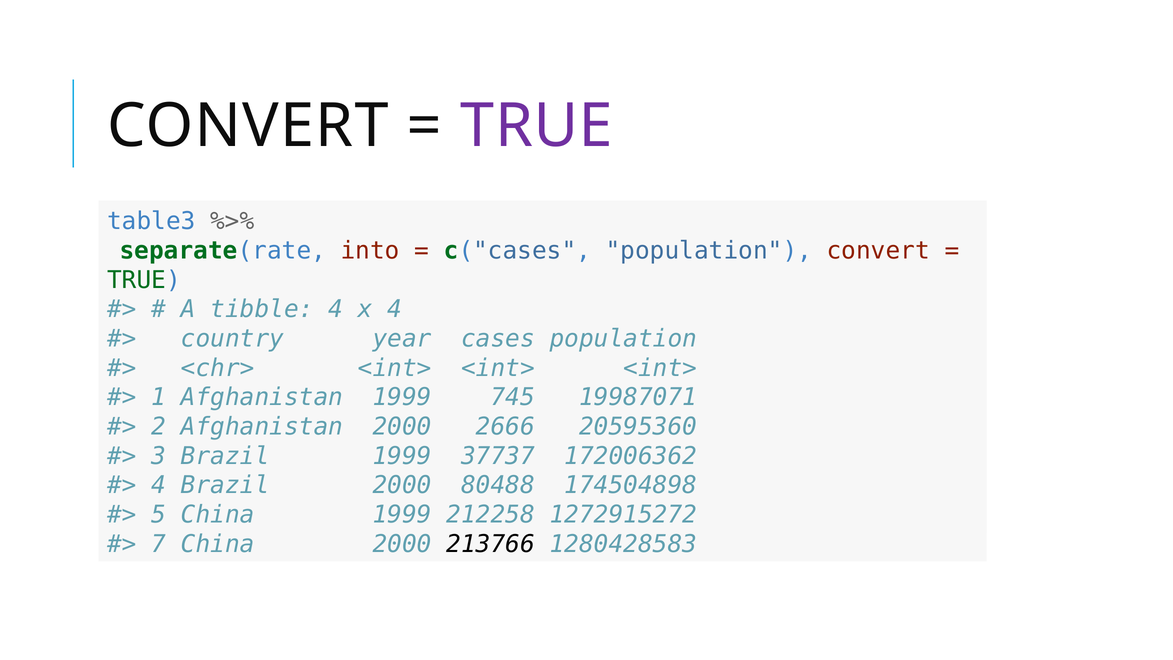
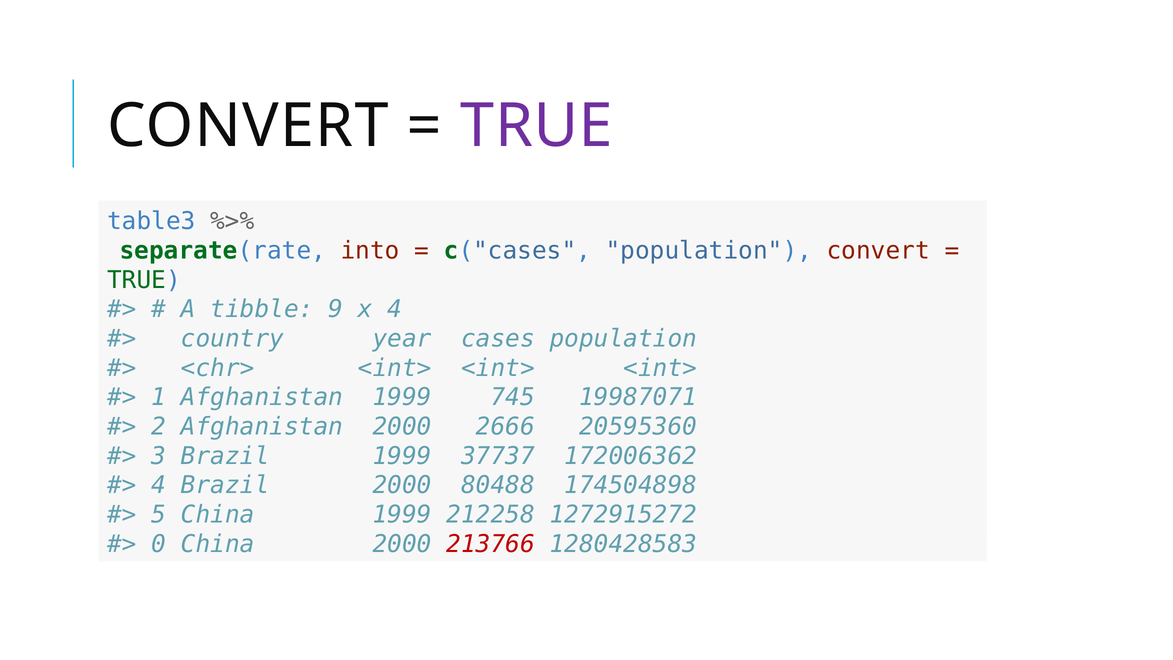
4 at (336, 309): 4 -> 9
7: 7 -> 0
213766 at (491, 544) colour: black -> red
